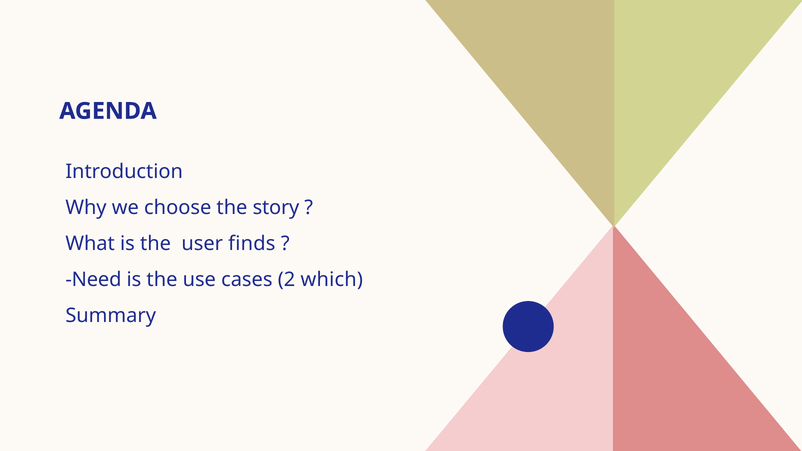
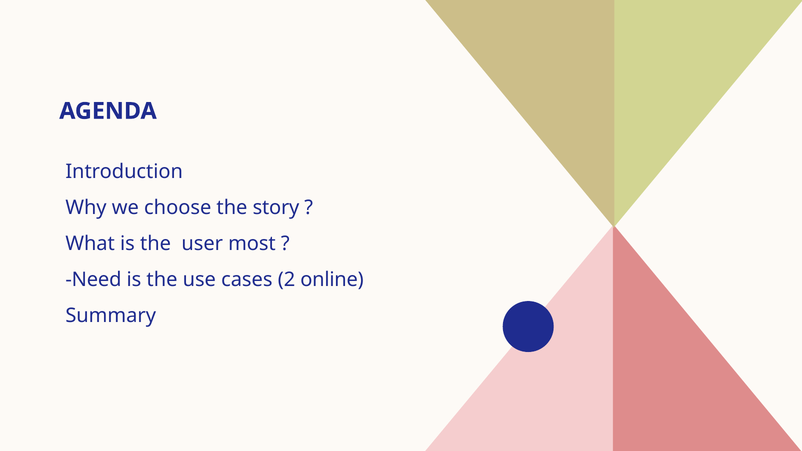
finds: finds -> most
which: which -> online
